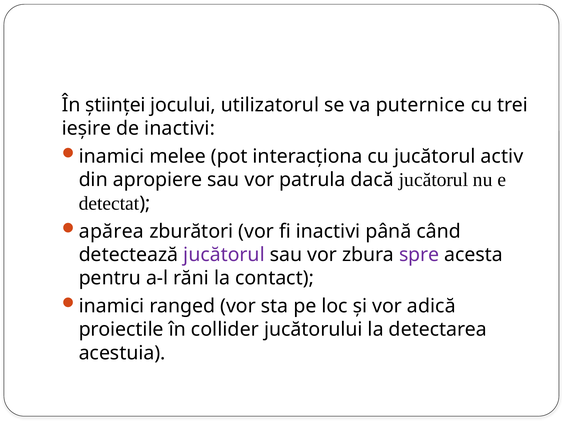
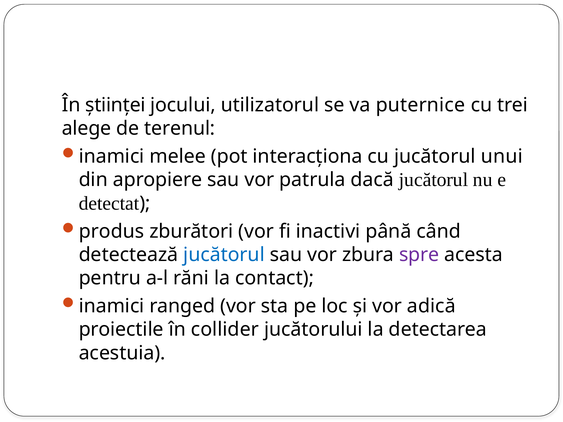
ieșire: ieșire -> alege
de inactivi: inactivi -> terenul
activ: activ -> unui
apărea: apărea -> produs
jucătorul at (224, 255) colour: purple -> blue
